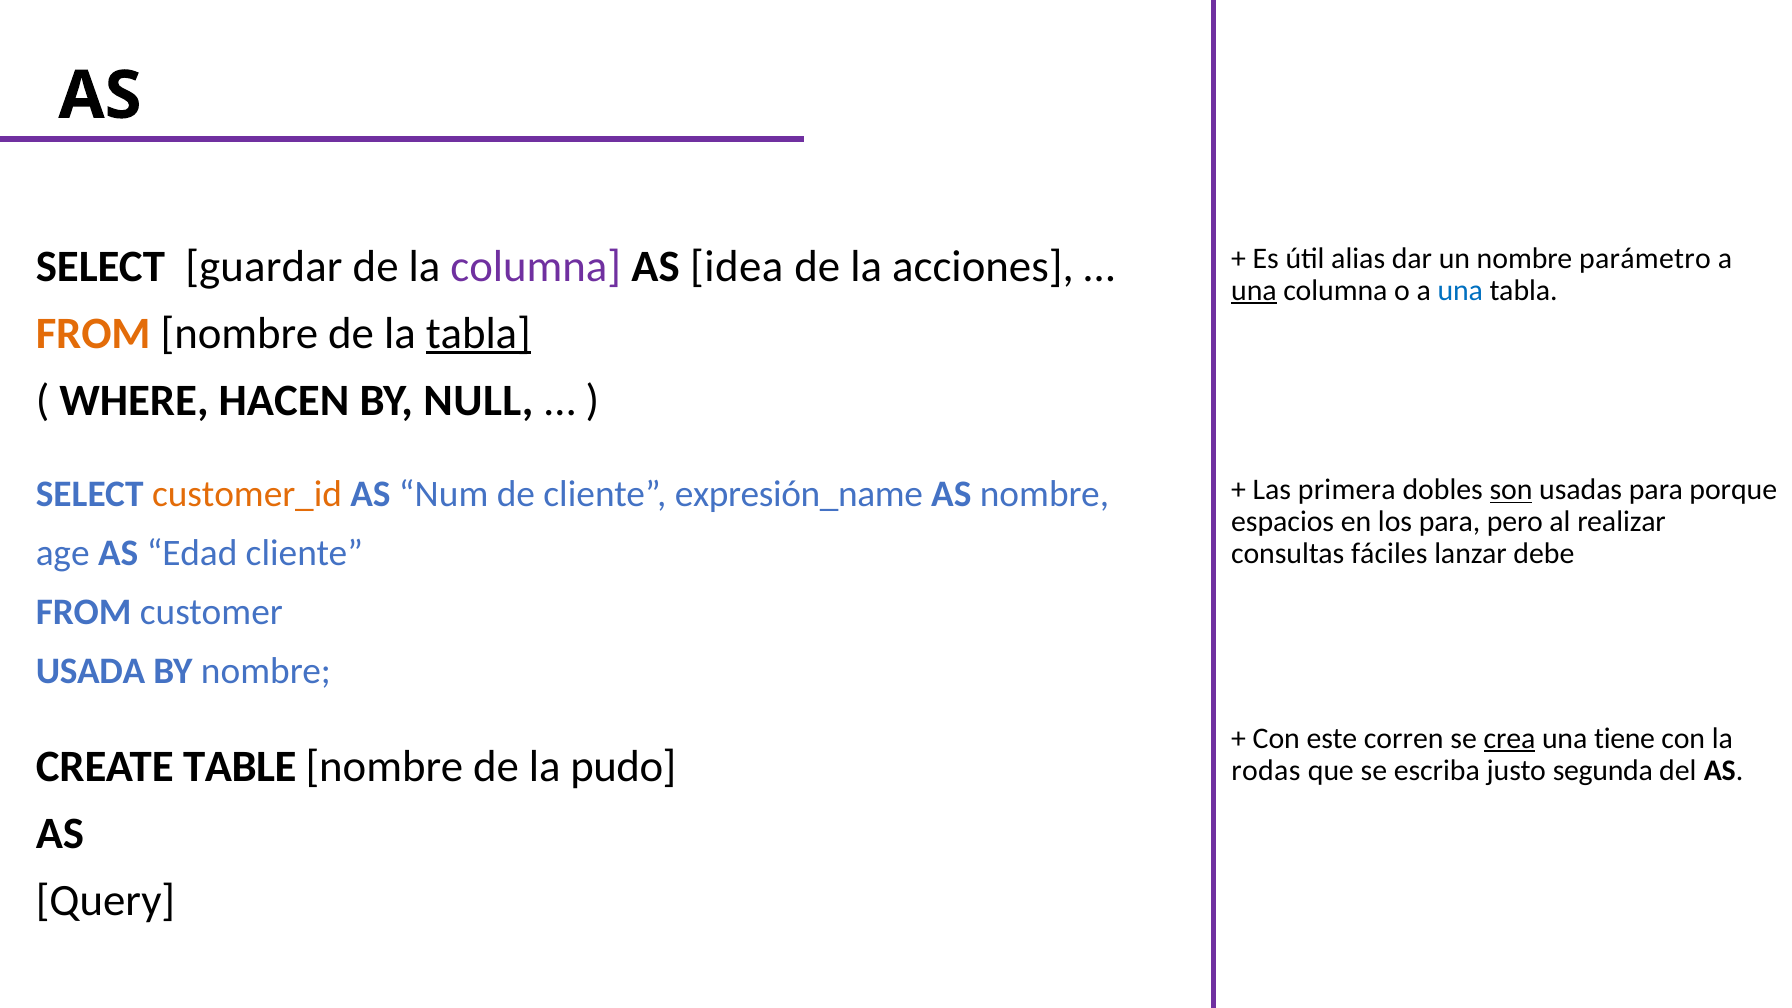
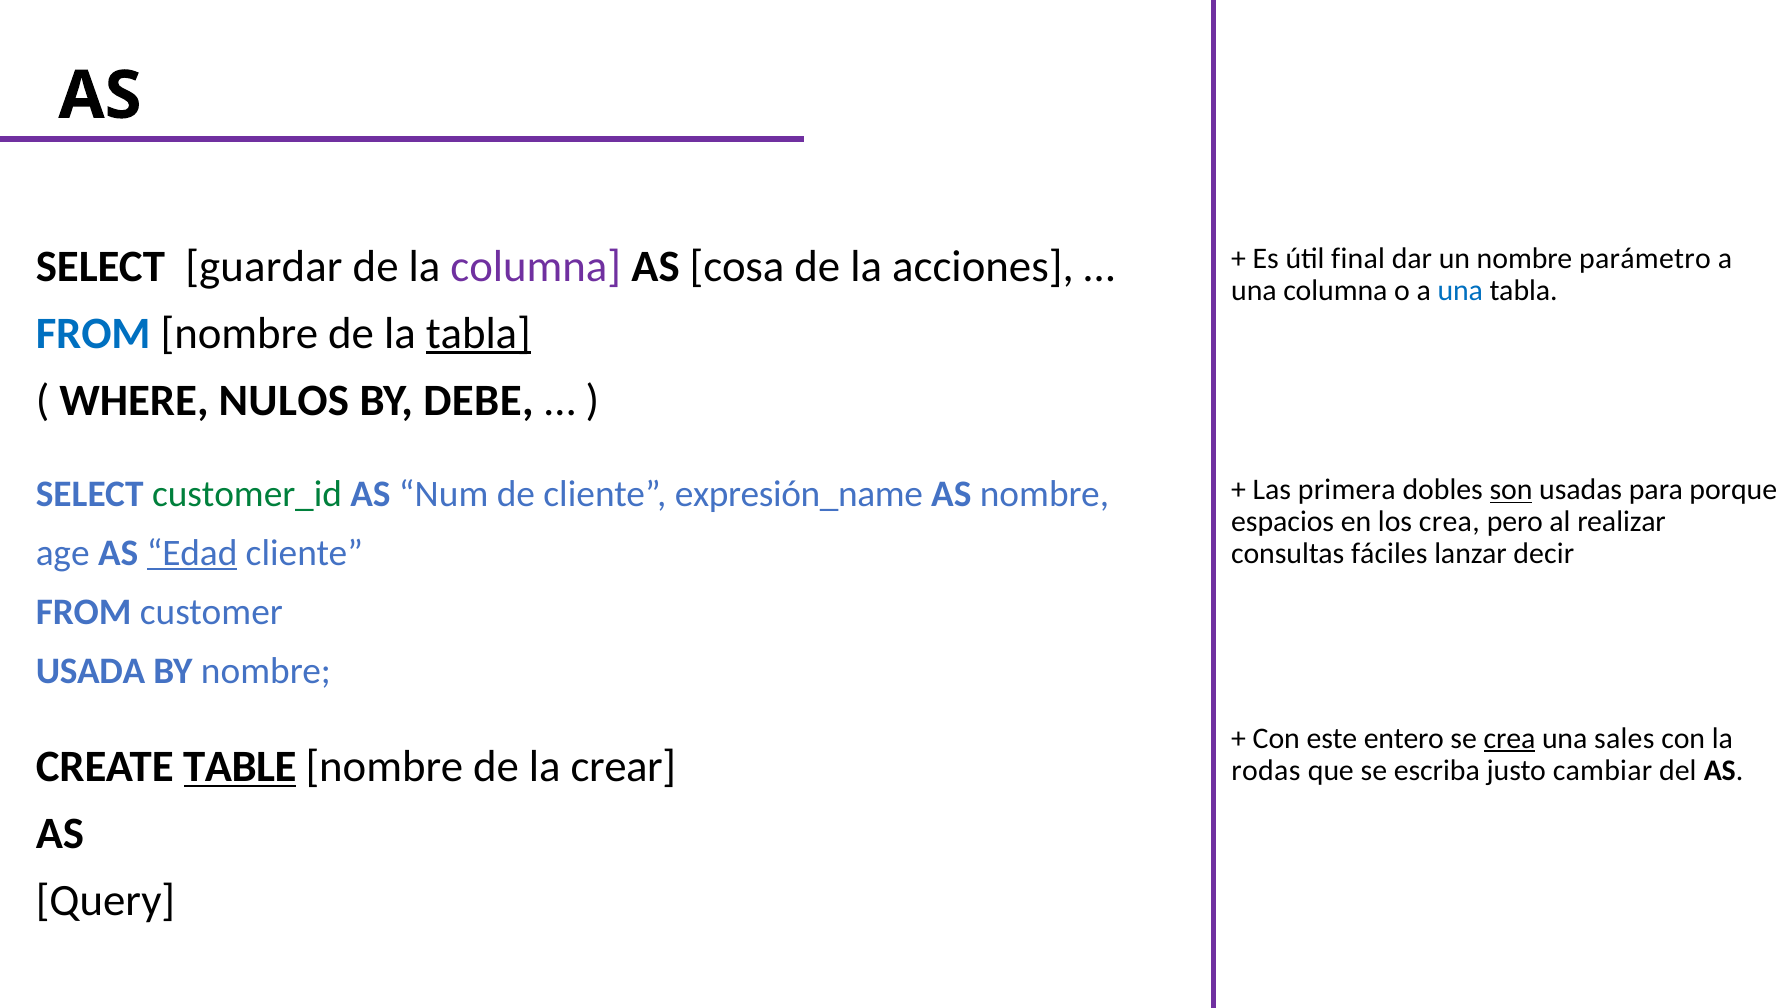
alias: alias -> final
idea: idea -> cosa
una at (1254, 290) underline: present -> none
FROM at (93, 333) colour: orange -> blue
HACEN: HACEN -> NULOS
NULL: NULL -> DEBE
customer_id colour: orange -> green
los para: para -> crea
Edad underline: none -> present
debe: debe -> decir
corren: corren -> entero
tiene: tiene -> sales
TABLE underline: none -> present
pudo: pudo -> crear
segunda: segunda -> cambiar
